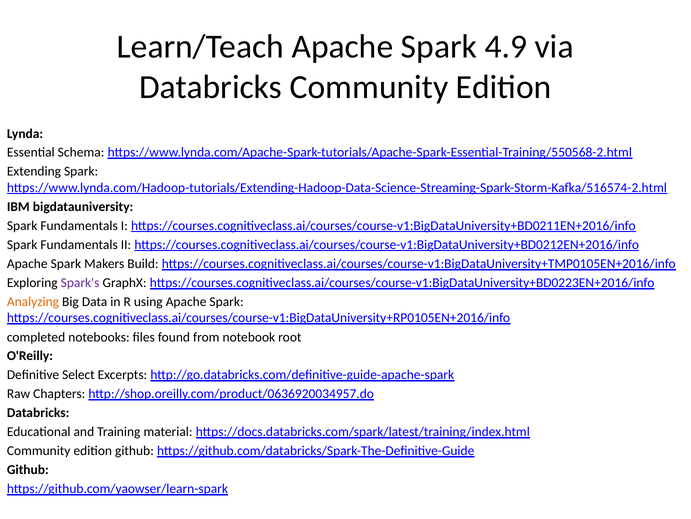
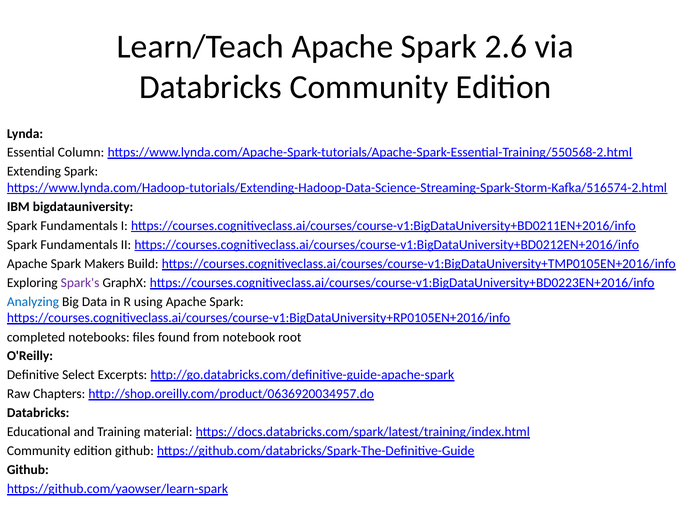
4.9: 4.9 -> 2.6
Schema: Schema -> Column
Analyzing colour: orange -> blue
